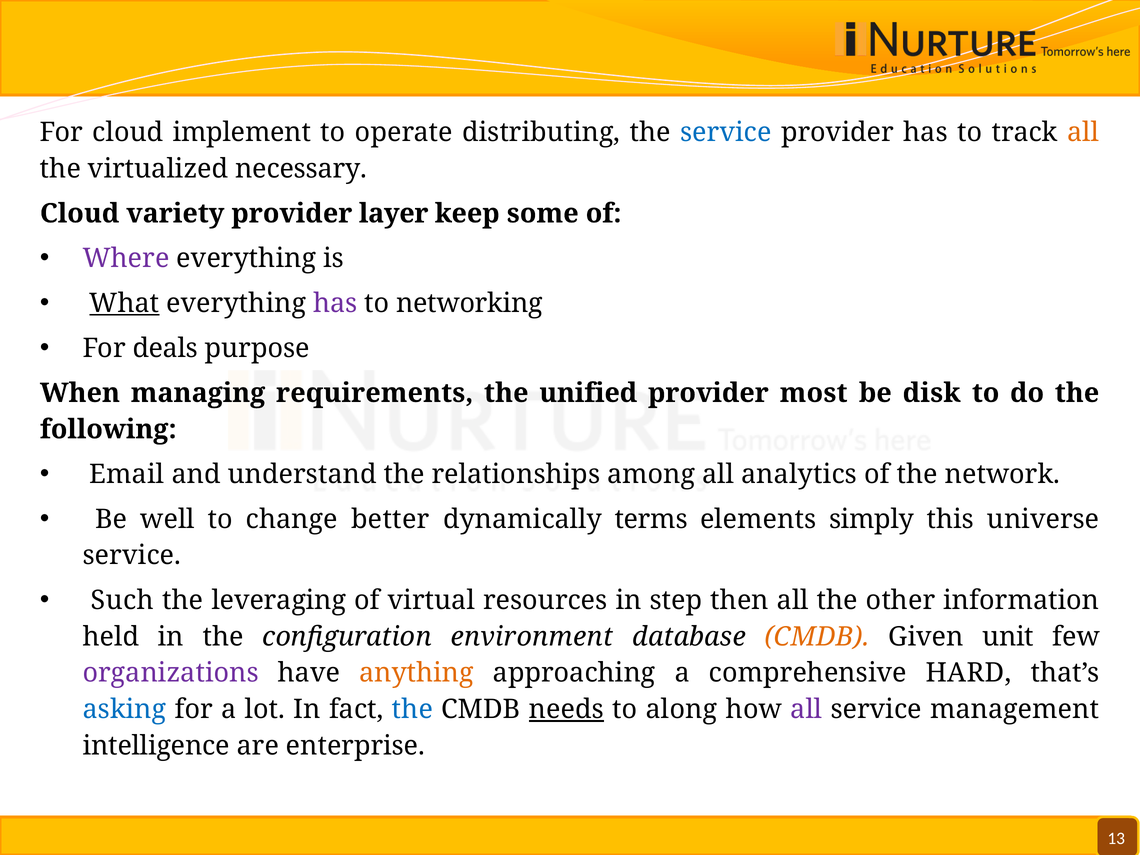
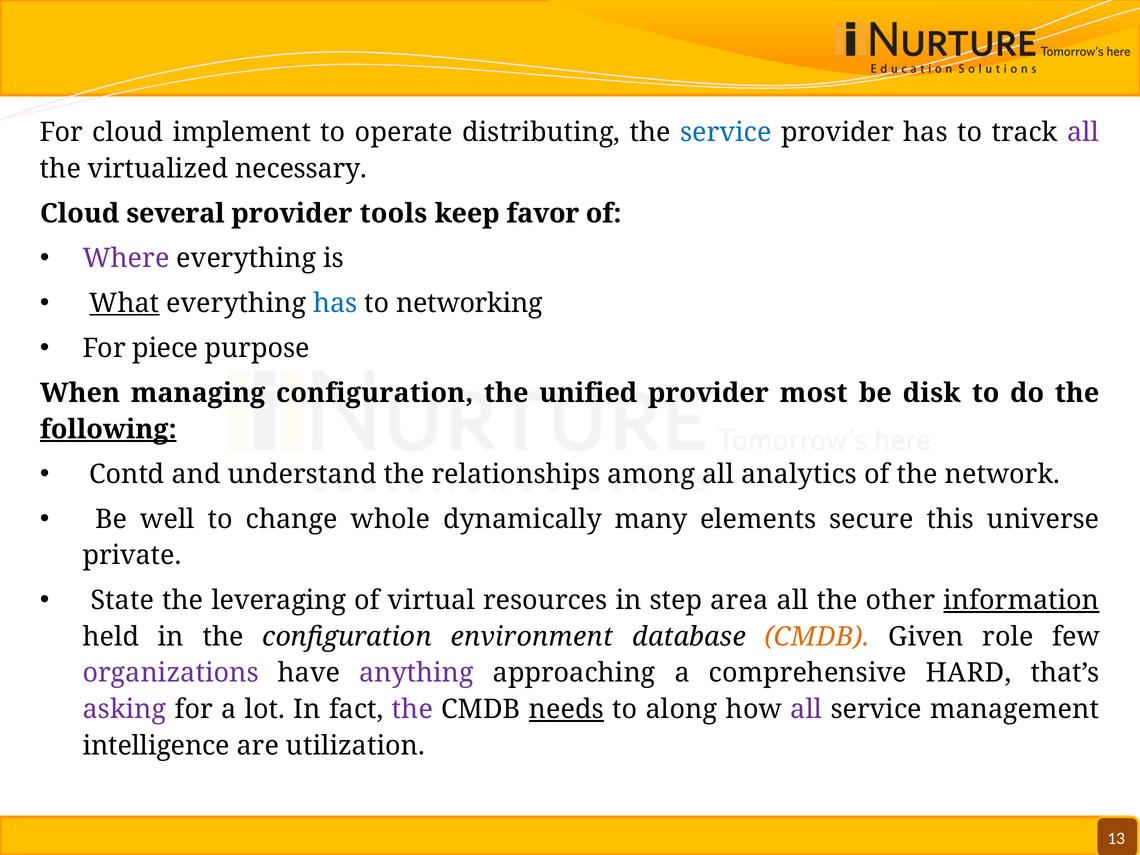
all at (1083, 132) colour: orange -> purple
variety: variety -> several
layer: layer -> tools
some: some -> favor
has at (335, 303) colour: purple -> blue
deals: deals -> piece
managing requirements: requirements -> configuration
following underline: none -> present
Email: Email -> Contd
better: better -> whole
terms: terms -> many
simply: simply -> secure
service at (132, 556): service -> private
Such: Such -> State
then: then -> area
information underline: none -> present
unit: unit -> role
anything colour: orange -> purple
asking colour: blue -> purple
the at (412, 709) colour: blue -> purple
enterprise: enterprise -> utilization
